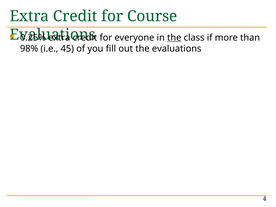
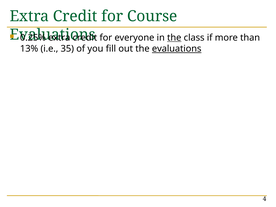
98%: 98% -> 13%
45: 45 -> 35
evaluations at (177, 49) underline: none -> present
